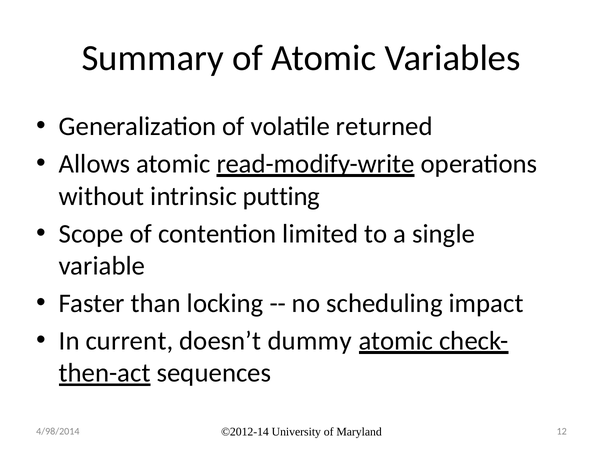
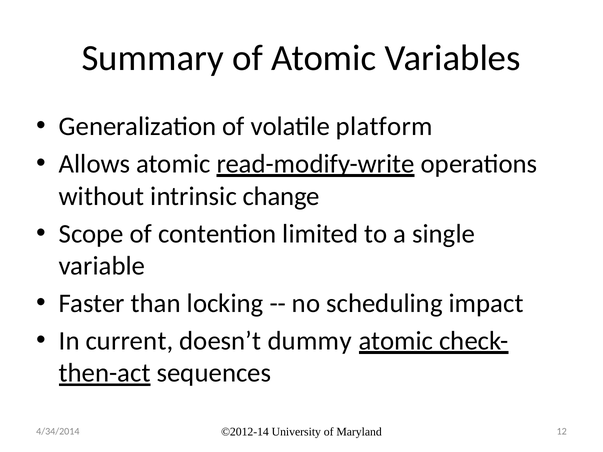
returned: returned -> platform
putting: putting -> change
4/98/2014: 4/98/2014 -> 4/34/2014
